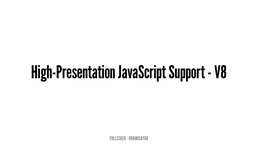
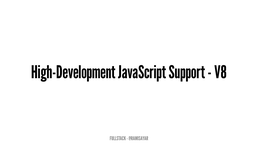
High-Presentation: High-Presentation -> High-Development
